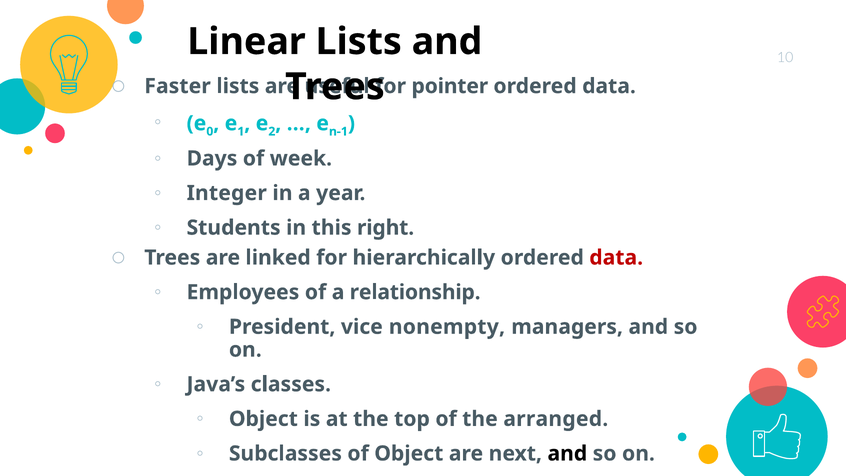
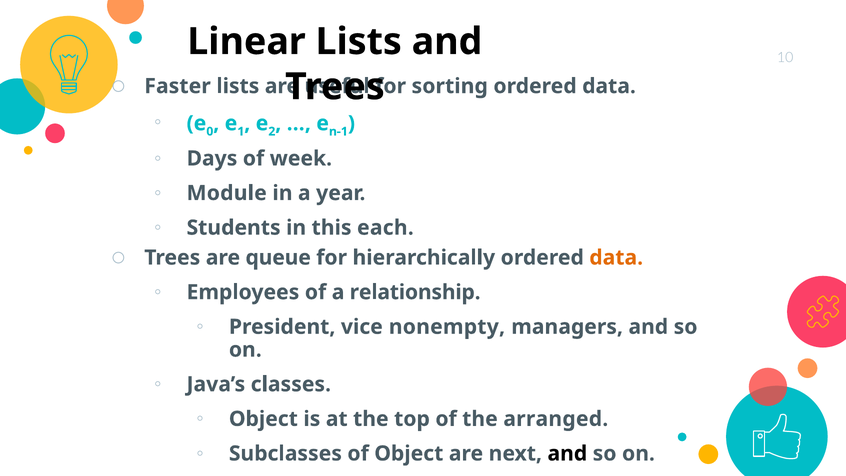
pointer: pointer -> sorting
Integer: Integer -> Module
right: right -> each
linked: linked -> queue
data at (616, 258) colour: red -> orange
